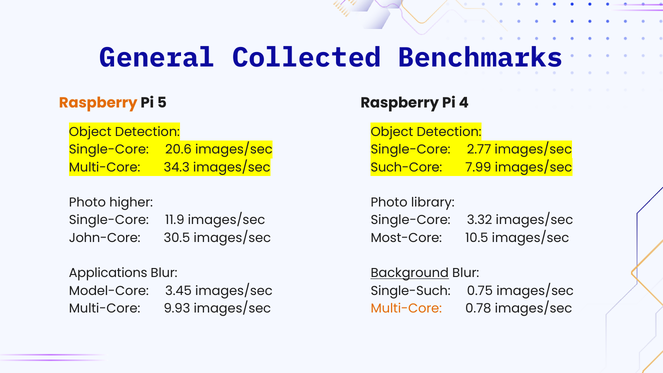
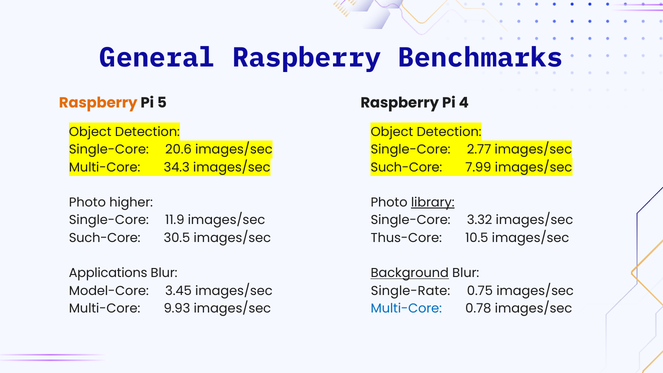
General Collected: Collected -> Raspberry
library underline: none -> present
John-Core at (105, 238): John-Core -> Such-Core
Most-Core: Most-Core -> Thus-Core
Single-Such: Single-Such -> Single-Rate
Multi-Core at (406, 308) colour: orange -> blue
